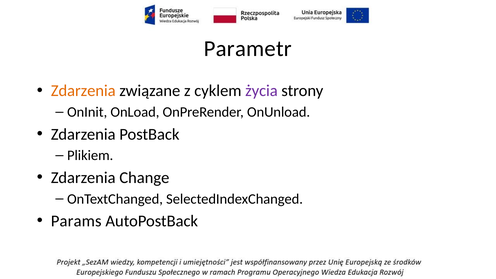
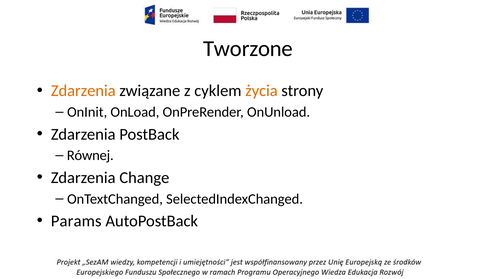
Parametr: Parametr -> Tworzone
życia colour: purple -> orange
Plikiem: Plikiem -> Równej
